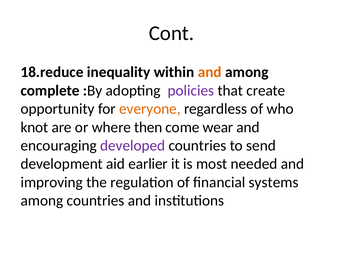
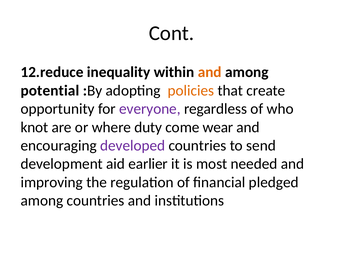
18.reduce: 18.reduce -> 12.reduce
complete: complete -> potential
policies colour: purple -> orange
everyone colour: orange -> purple
then: then -> duty
systems: systems -> pledged
